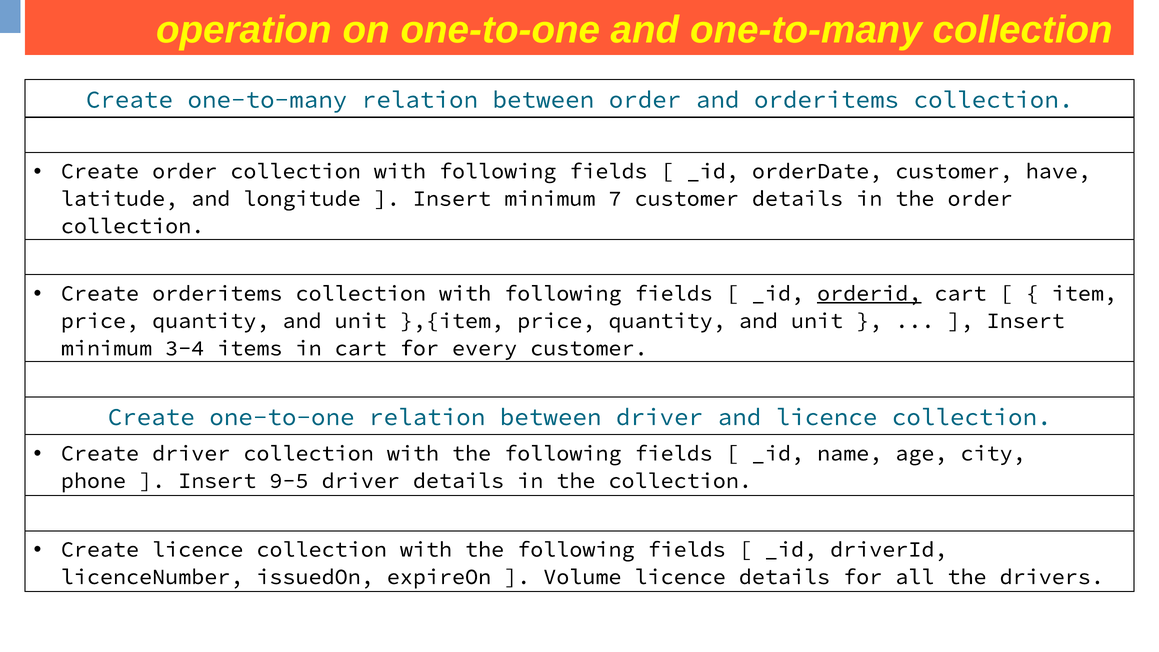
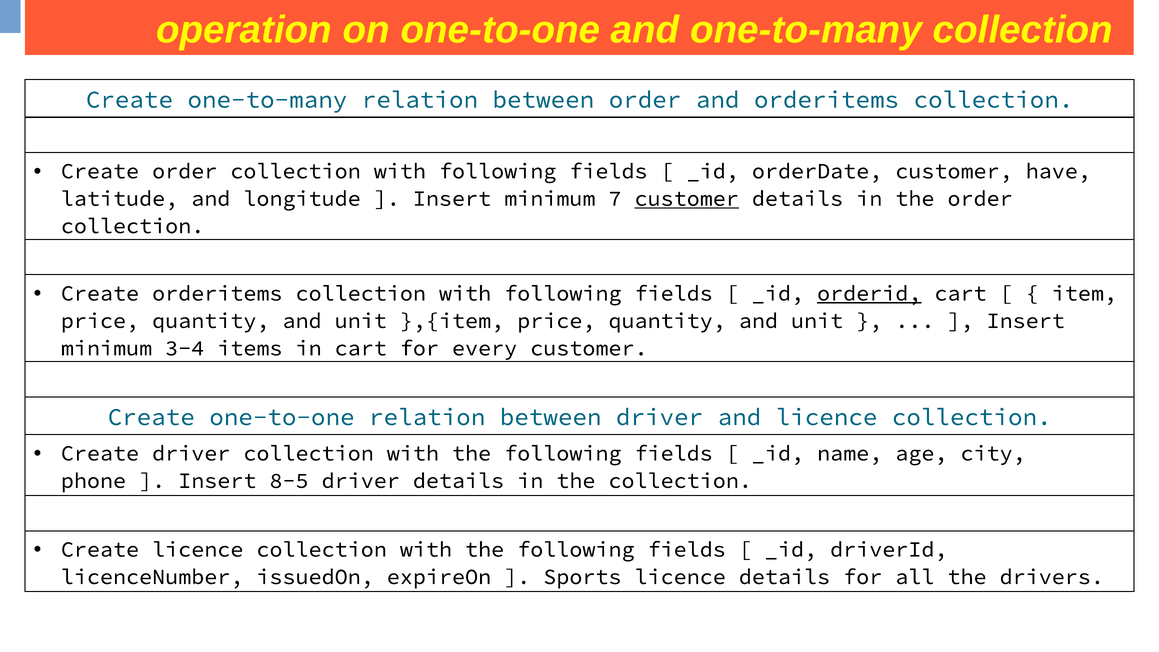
customer at (687, 199) underline: none -> present
9-5: 9-5 -> 8-5
Volume: Volume -> Sports
